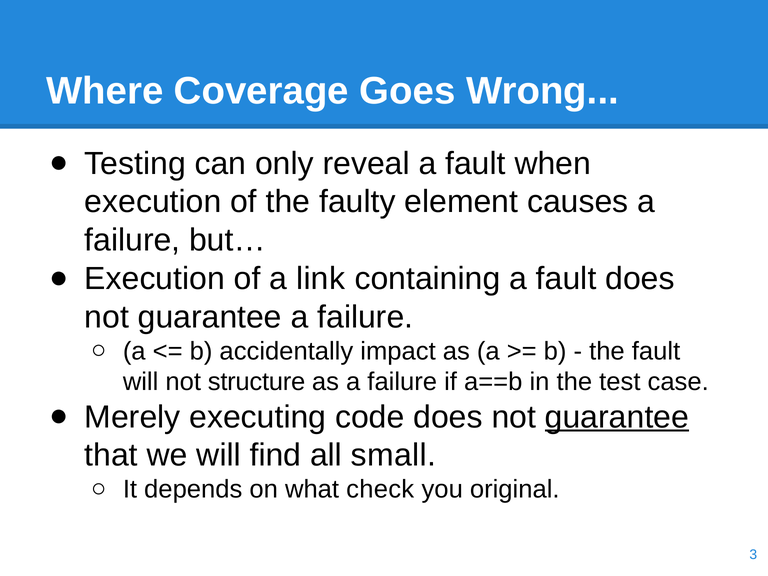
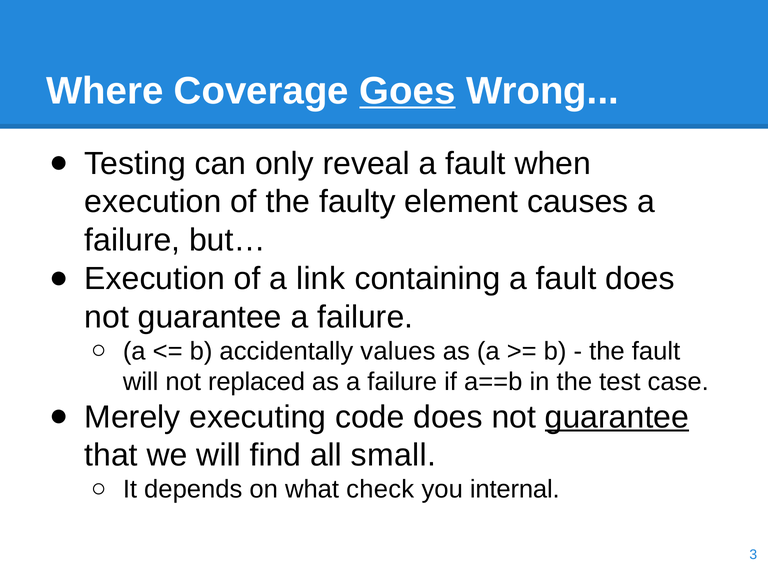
Goes underline: none -> present
impact: impact -> values
structure: structure -> replaced
original: original -> internal
